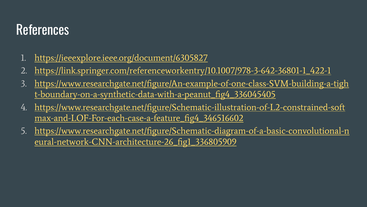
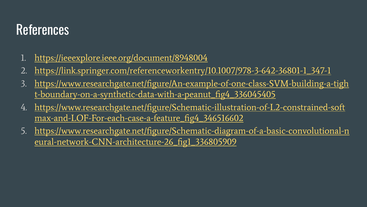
https://ieeexplore.ieee.org/document/6305827: https://ieeexplore.ieee.org/document/6305827 -> https://ieeexplore.ieee.org/document/8948004
https://link.springer.com/referenceworkentry/10.1007/978-3-642-36801-1_422-1: https://link.springer.com/referenceworkentry/10.1007/978-3-642-36801-1_422-1 -> https://link.springer.com/referenceworkentry/10.1007/978-3-642-36801-1_347-1
